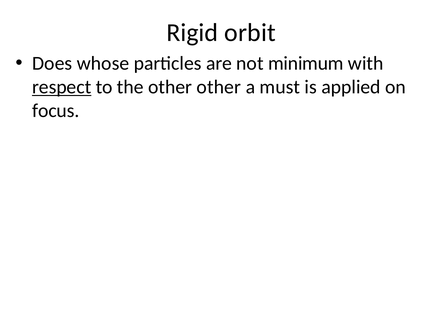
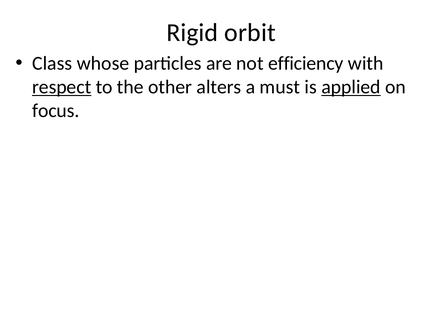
Does: Does -> Class
minimum: minimum -> efficiency
other other: other -> alters
applied underline: none -> present
